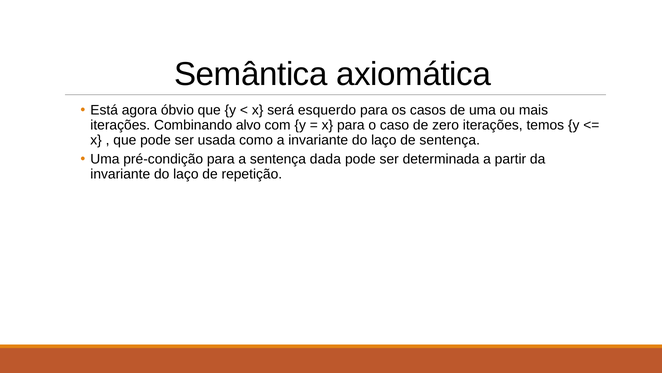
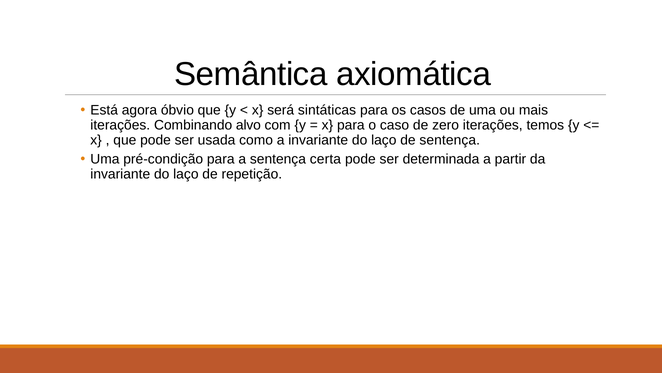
esquerdo: esquerdo -> sintáticas
dada: dada -> certa
